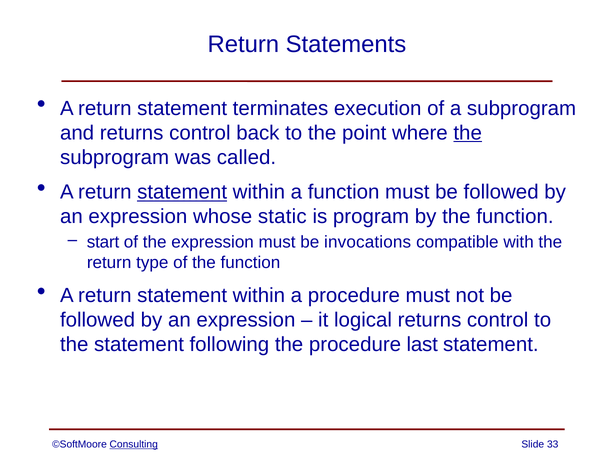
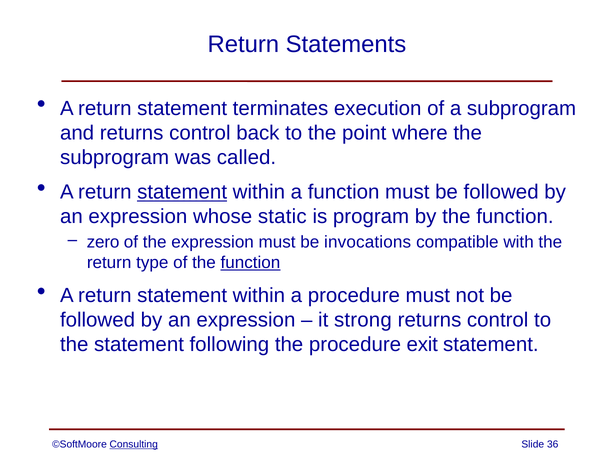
the at (468, 133) underline: present -> none
start: start -> zero
function at (250, 263) underline: none -> present
logical: logical -> strong
last: last -> exit
33: 33 -> 36
